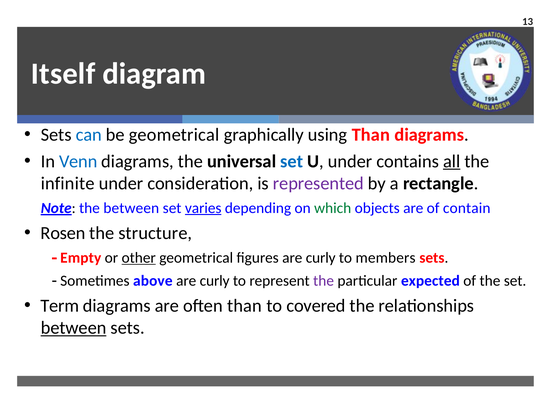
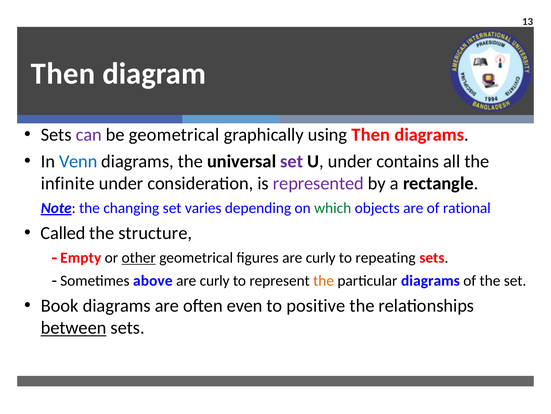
Itself at (63, 74): Itself -> Then
can colour: blue -> purple
using Than: Than -> Then
set at (292, 161) colour: blue -> purple
all underline: present -> none
the between: between -> changing
varies underline: present -> none
contain: contain -> rational
Rosen: Rosen -> Called
members: members -> repeating
the at (324, 280) colour: purple -> orange
particular expected: expected -> diagrams
Term: Term -> Book
often than: than -> even
covered: covered -> positive
